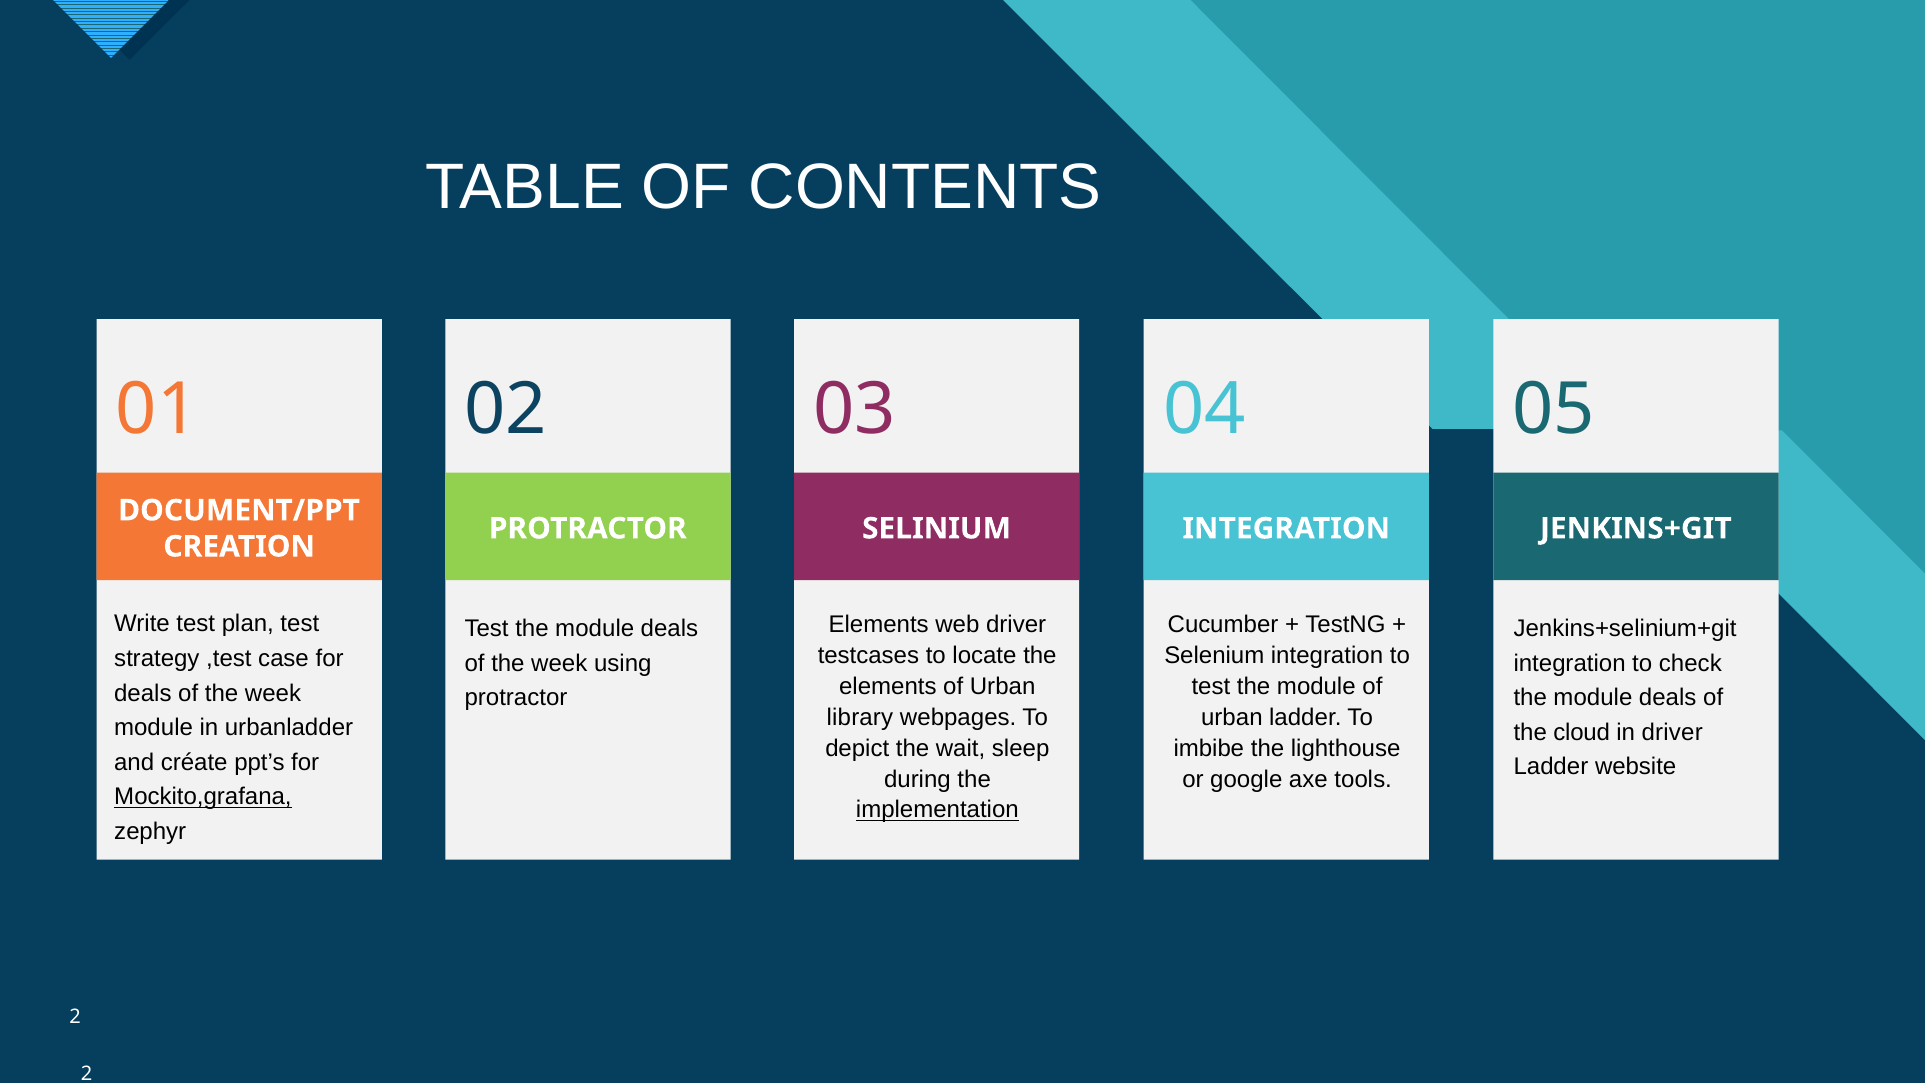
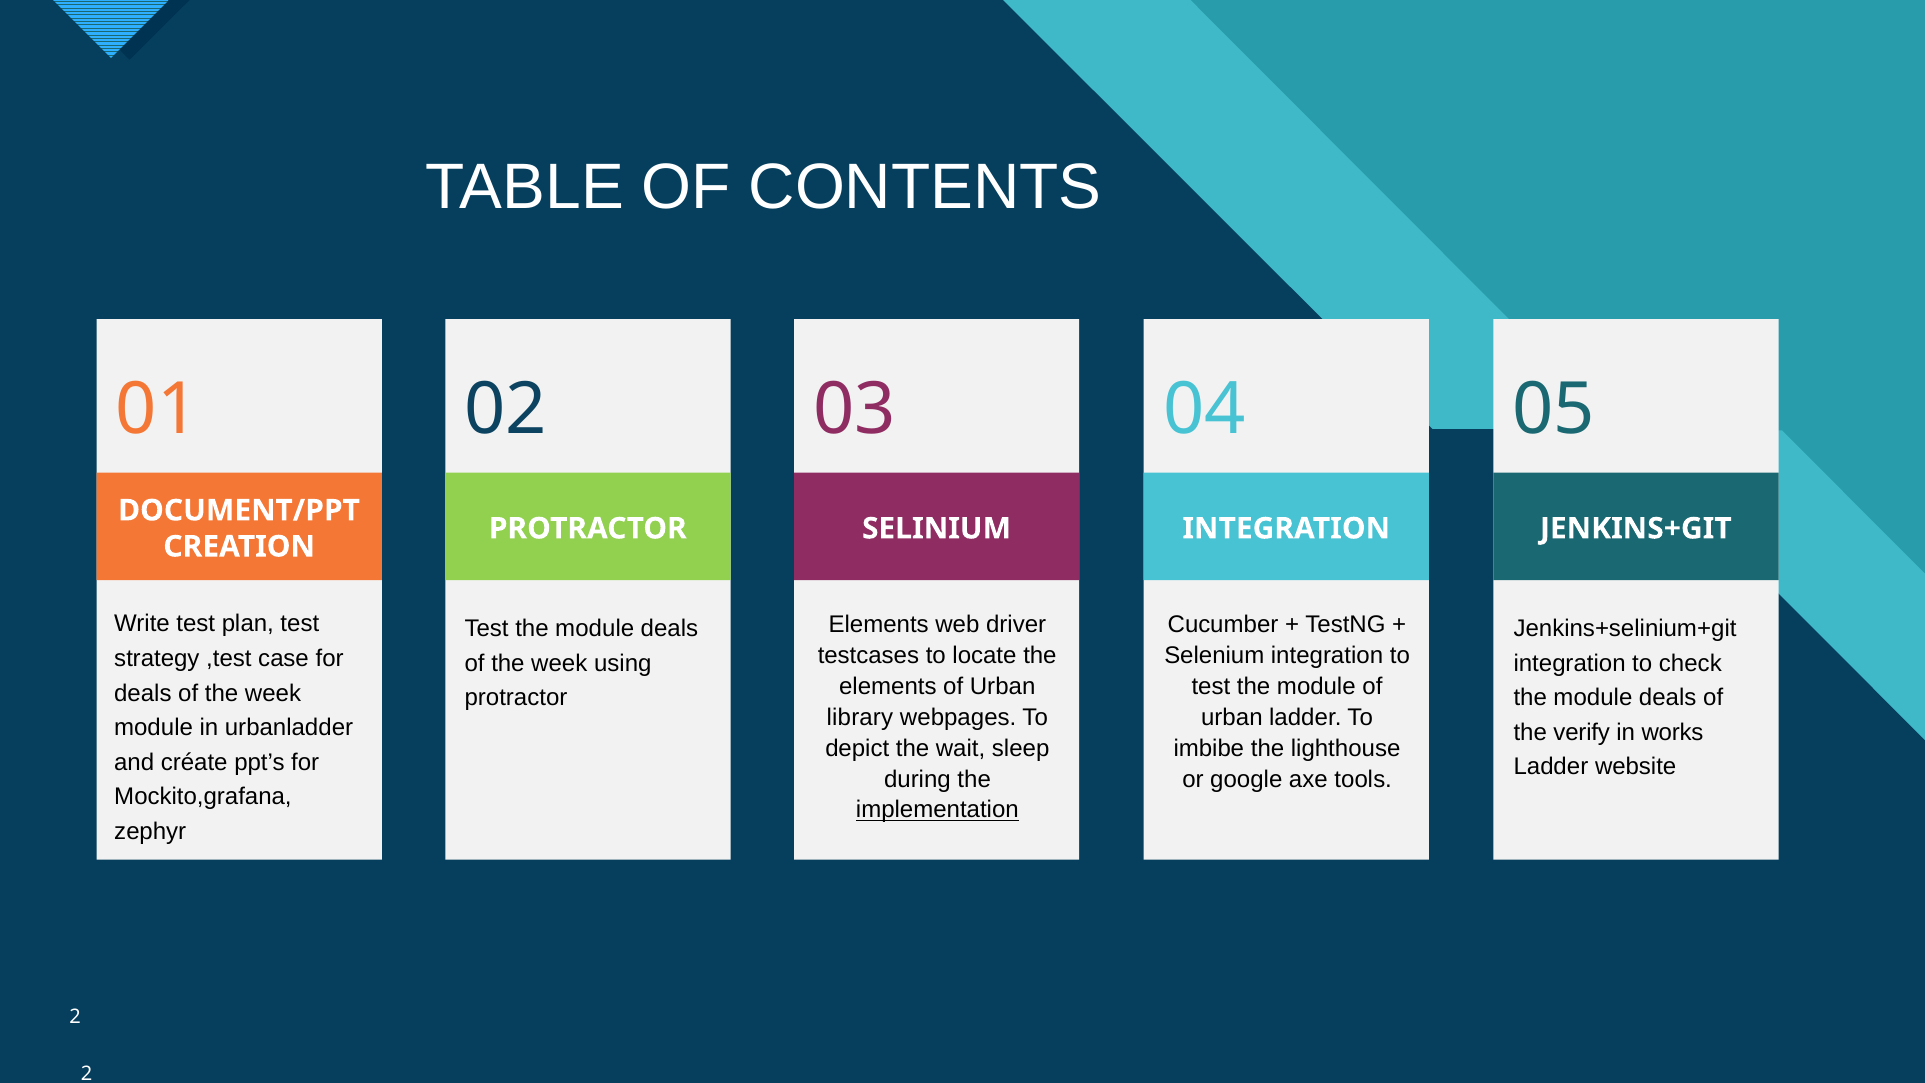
cloud: cloud -> verify
in driver: driver -> works
Mockito,grafana underline: present -> none
